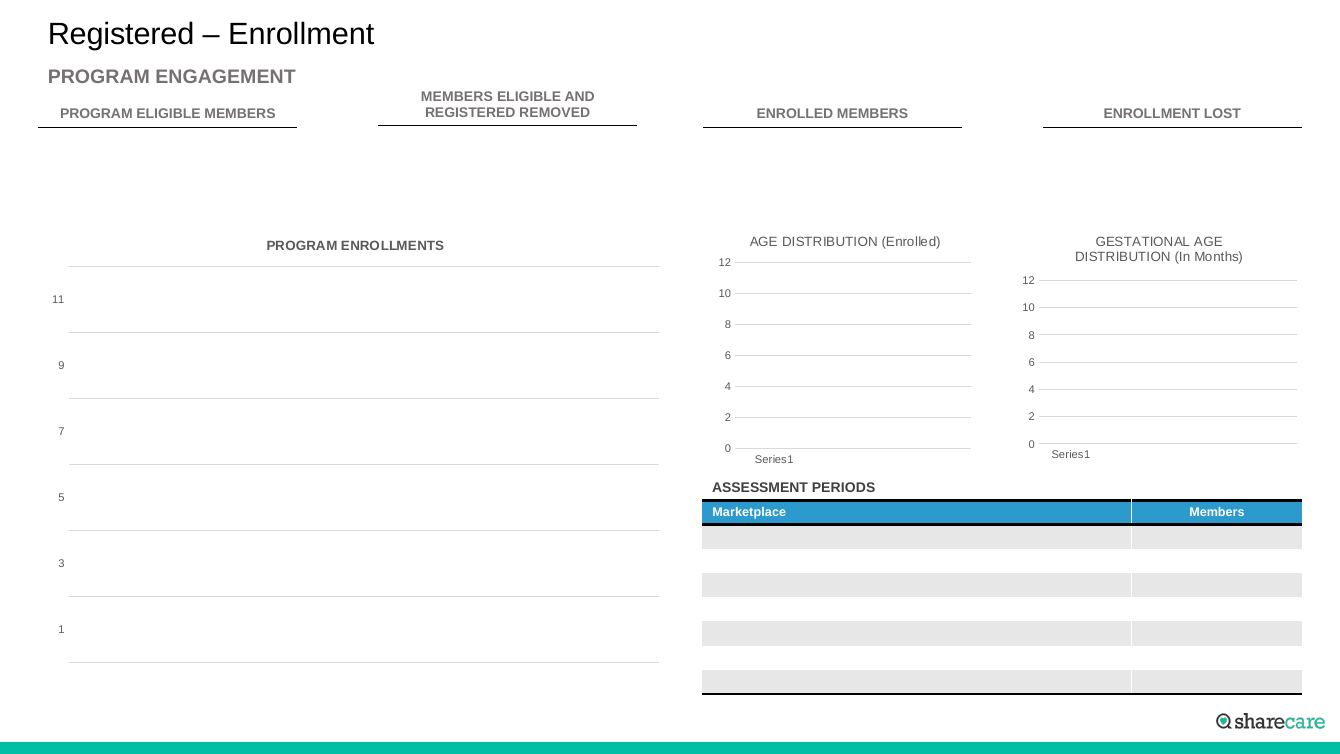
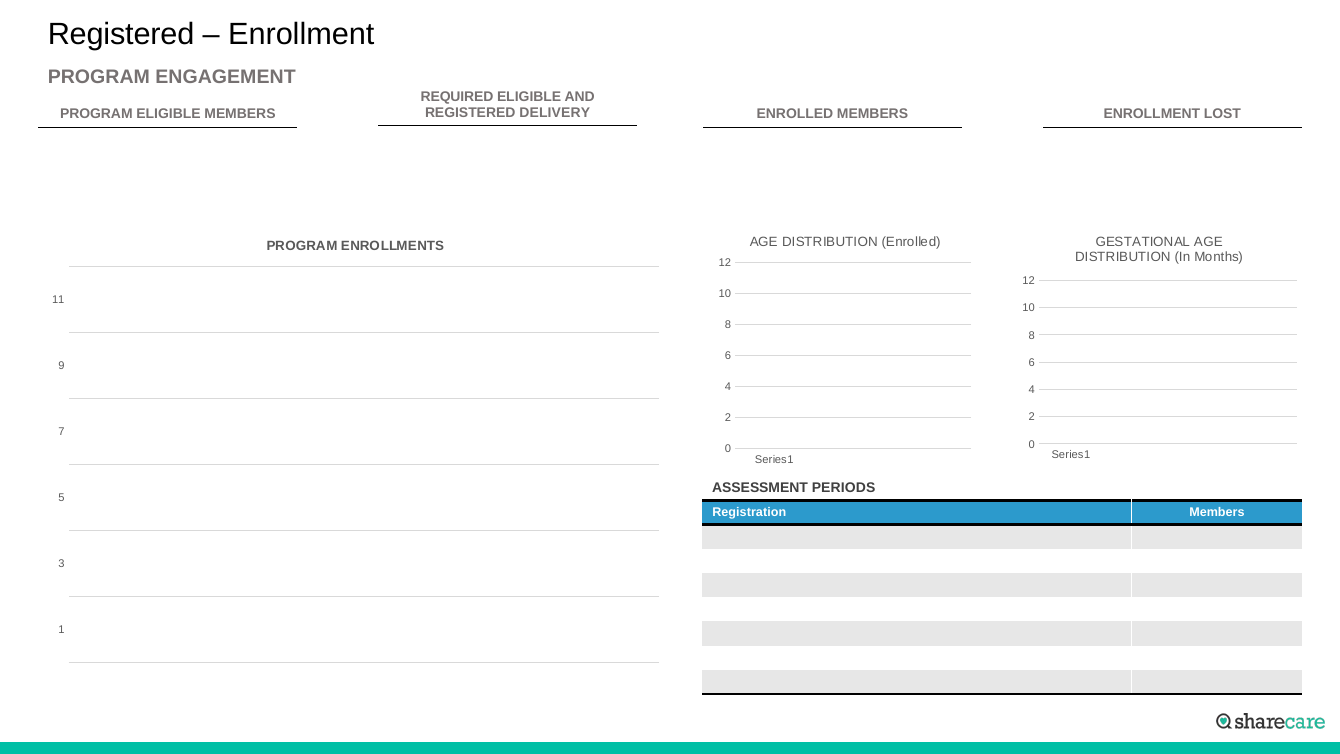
MEMBERS at (457, 97): MEMBERS -> REQUIRED
REMOVED: REMOVED -> DELIVERY
Marketplace: Marketplace -> Registration
